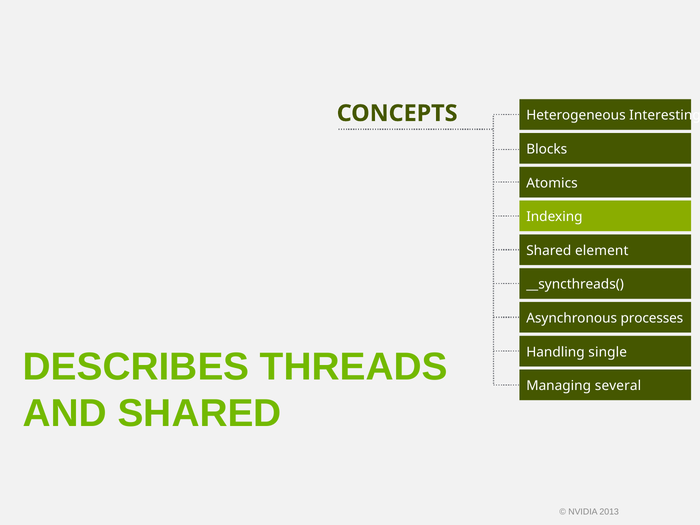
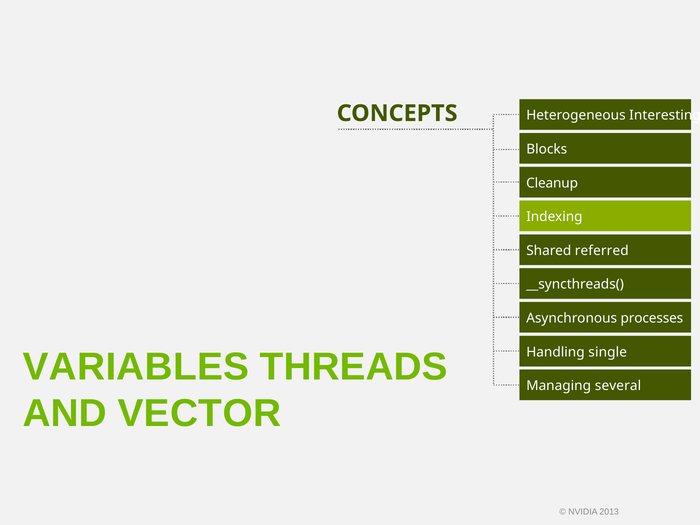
Atomics: Atomics -> Cleanup
element: element -> referred
DESCRIBES: DESCRIBES -> VARIABLES
AND SHARED: SHARED -> VECTOR
